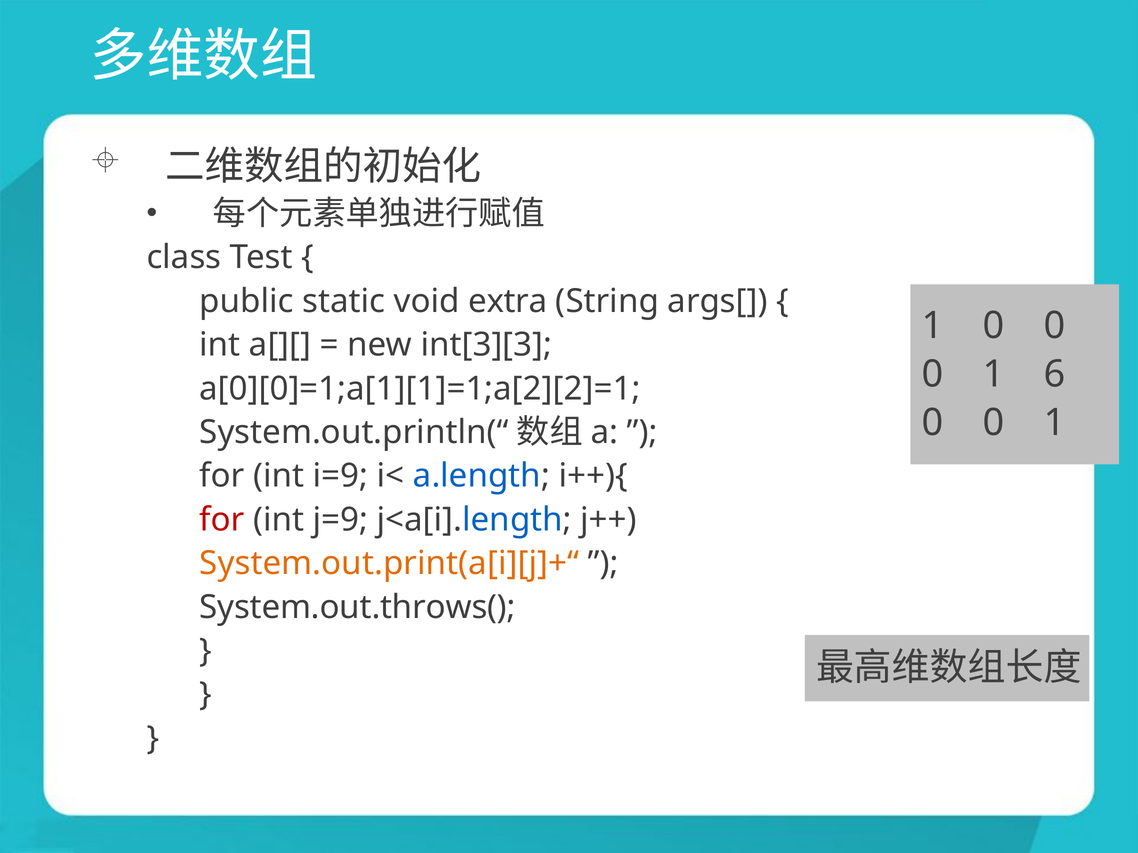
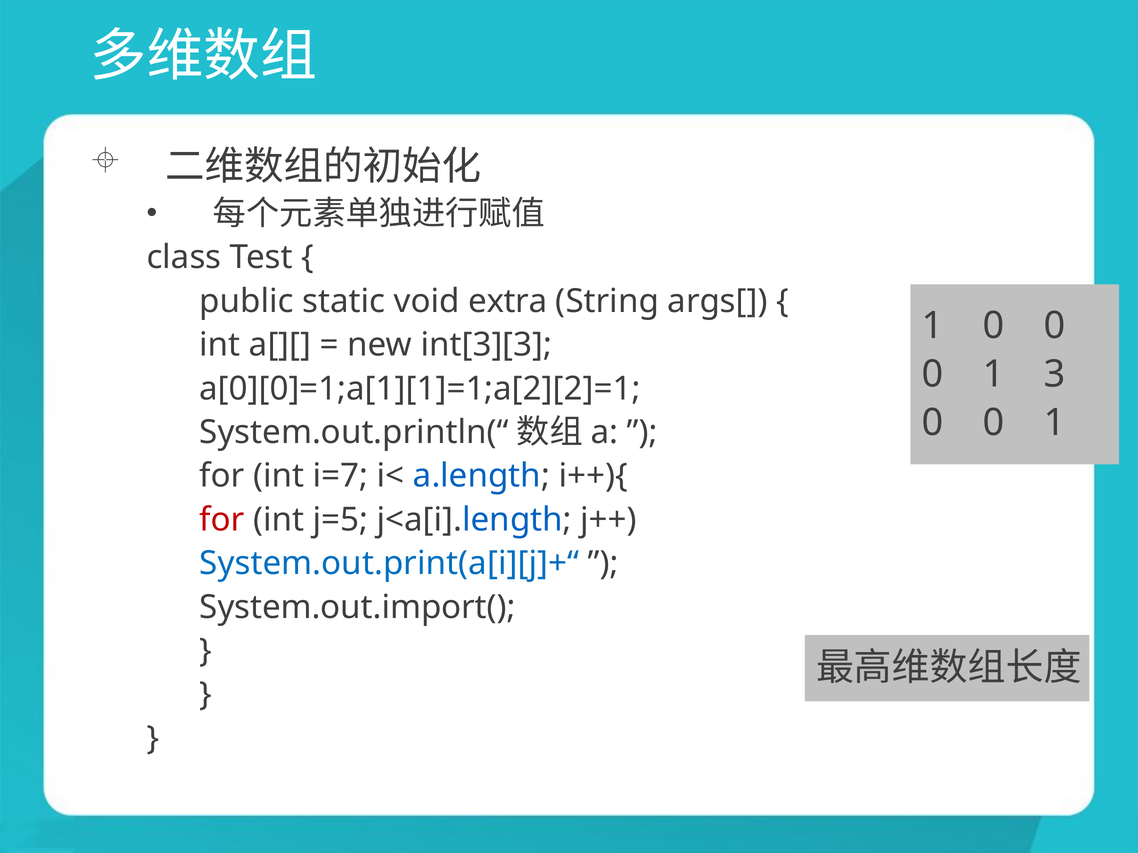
6: 6 -> 3
i=9: i=9 -> i=7
j=9: j=9 -> j=5
System.out.print(a[i][j]+“ colour: orange -> blue
System.out.throws(: System.out.throws( -> System.out.import(
